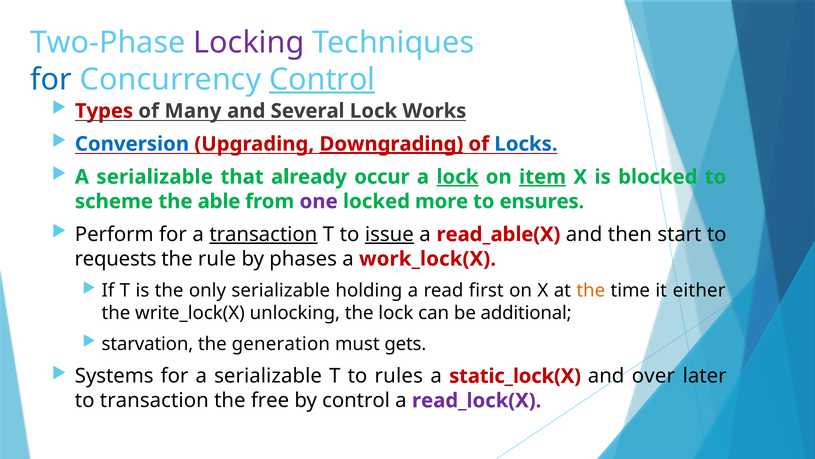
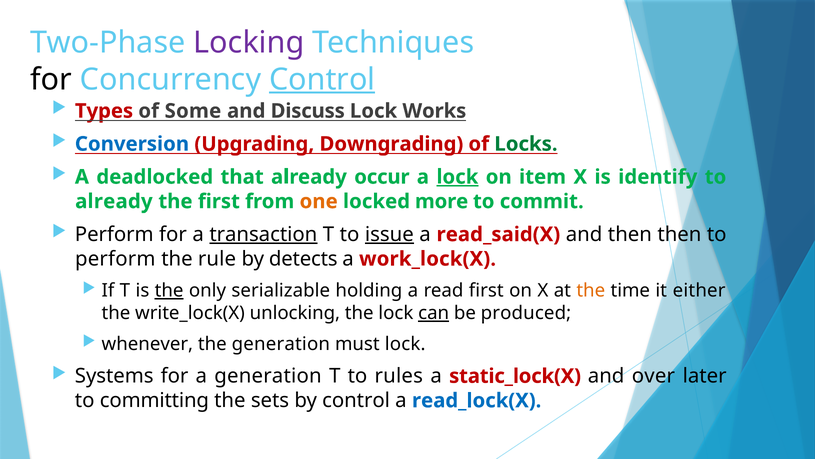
for at (51, 79) colour: blue -> black
Many: Many -> Some
Several: Several -> Discuss
Downgrading underline: present -> none
Locks colour: blue -> green
serializable at (155, 177): serializable -> deadlocked
item underline: present -> none
blocked: blocked -> identify
scheme at (114, 201): scheme -> already
the able: able -> first
one colour: purple -> orange
ensures: ensures -> commit
read_able(X: read_able(X -> read_said(X
then start: start -> then
requests at (116, 259): requests -> perform
phases: phases -> detects
the at (169, 290) underline: none -> present
can underline: none -> present
additional: additional -> produced
starvation: starvation -> whenever
must gets: gets -> lock
for a serializable: serializable -> generation
to transaction: transaction -> committing
free: free -> sets
read_lock(X colour: purple -> blue
